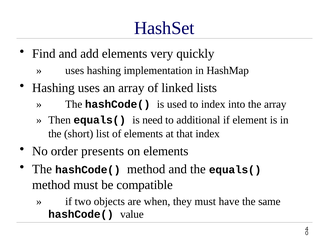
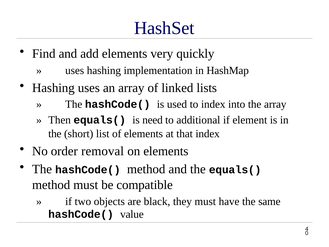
presents: presents -> removal
when: when -> black
